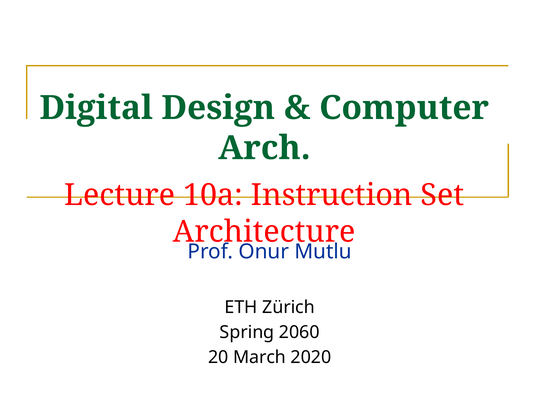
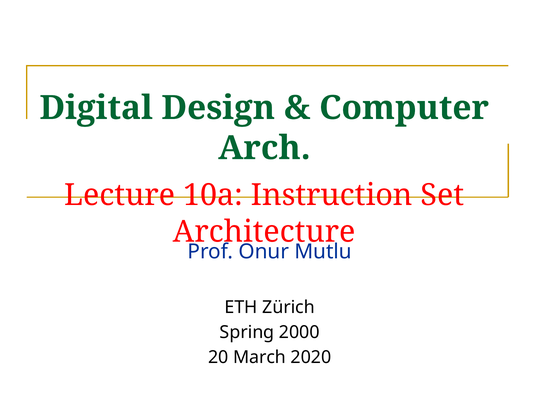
2060: 2060 -> 2000
